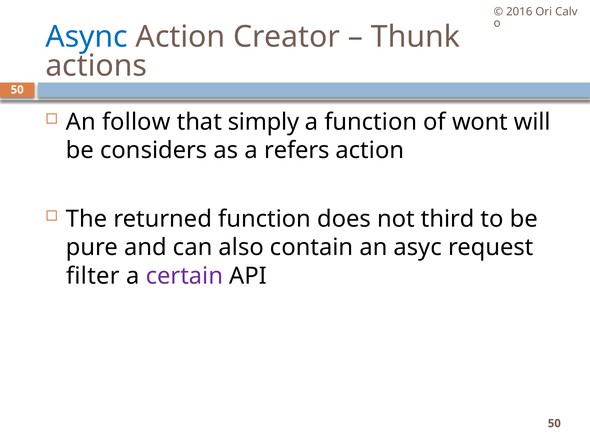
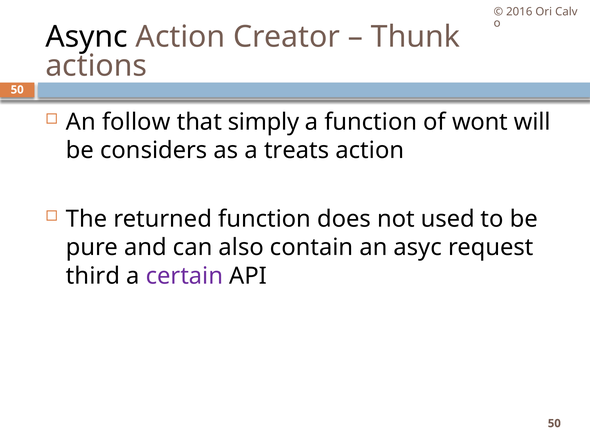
Async colour: blue -> black
refers: refers -> treats
third: third -> used
filter: filter -> third
